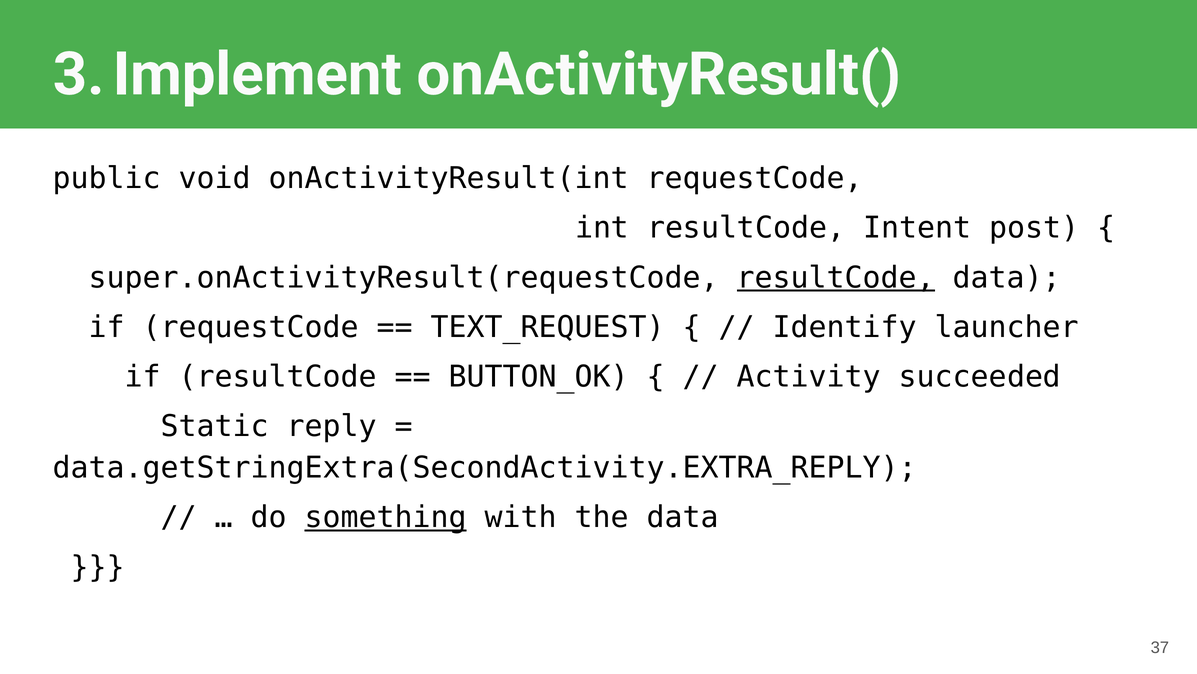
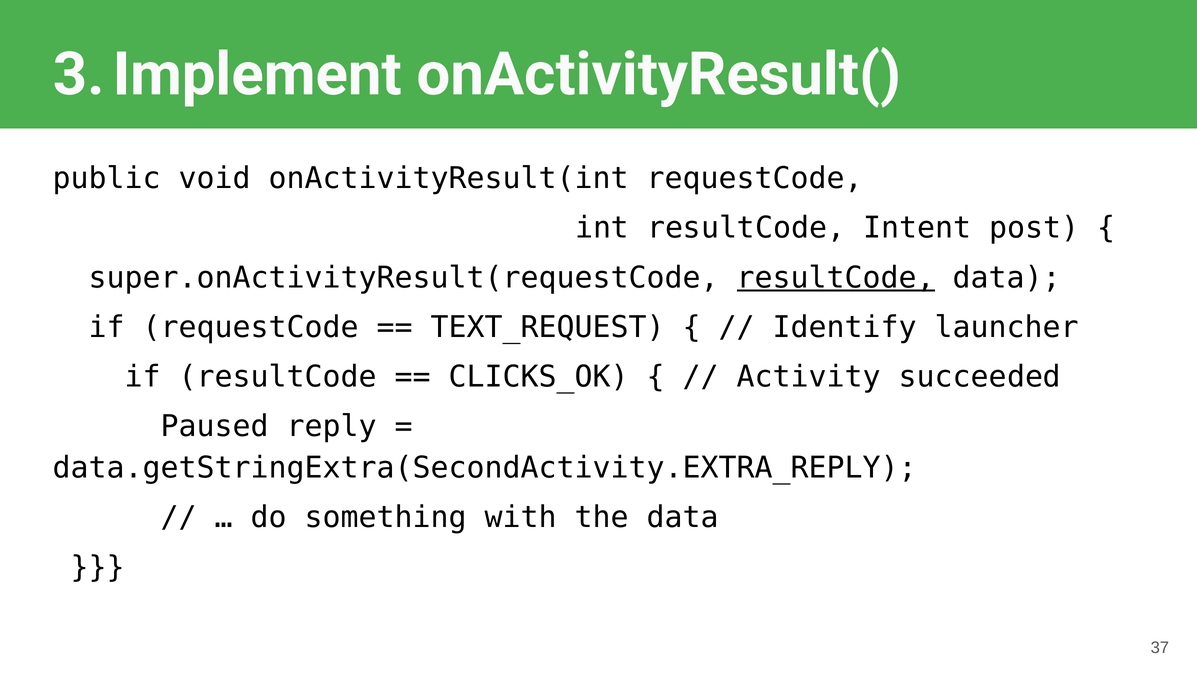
BUTTON_OK: BUTTON_OK -> CLICKS_OK
Static: Static -> Paused
something underline: present -> none
